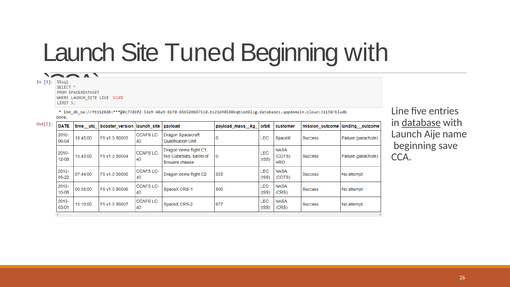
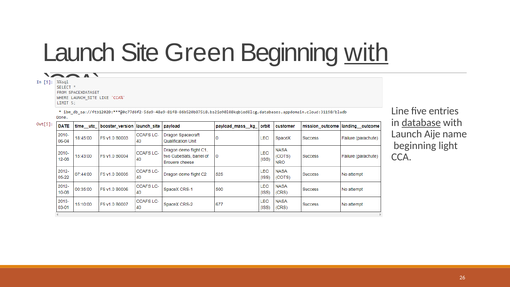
Tuned: Tuned -> Green
with at (367, 53) underline: none -> present
save: save -> light
